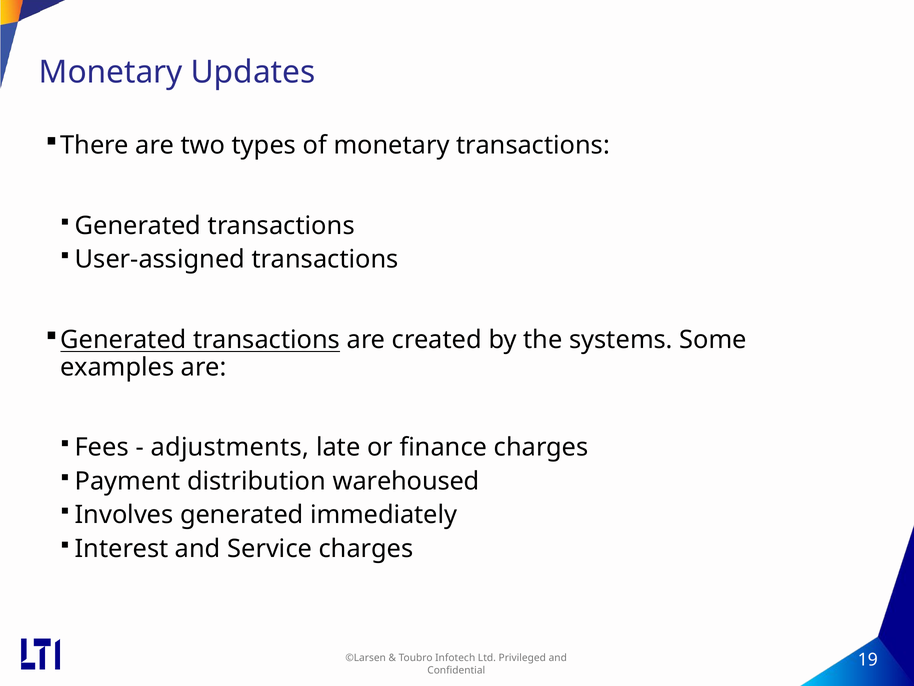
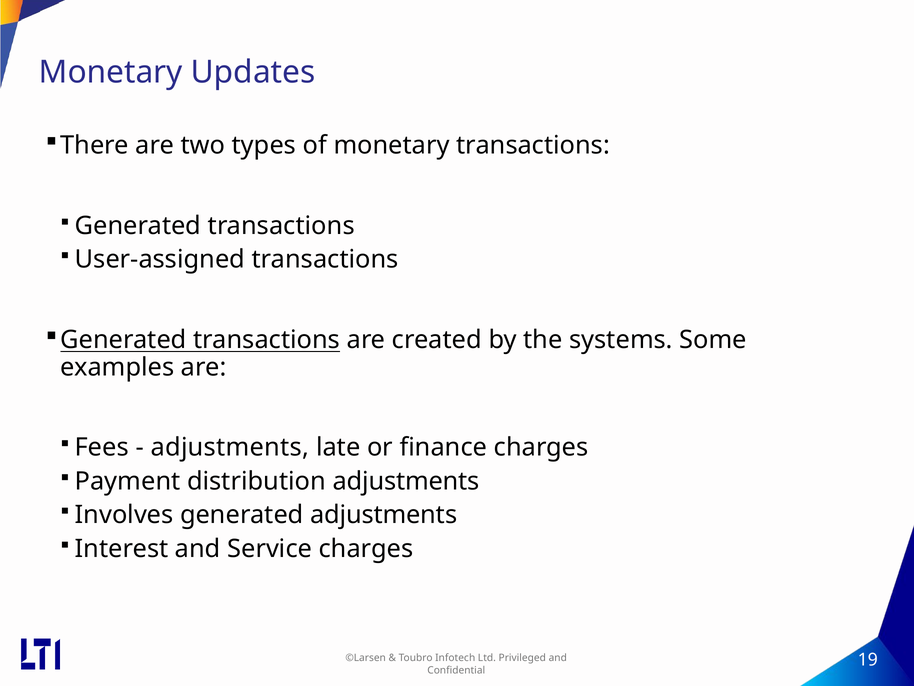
distribution warehoused: warehoused -> adjustments
generated immediately: immediately -> adjustments
